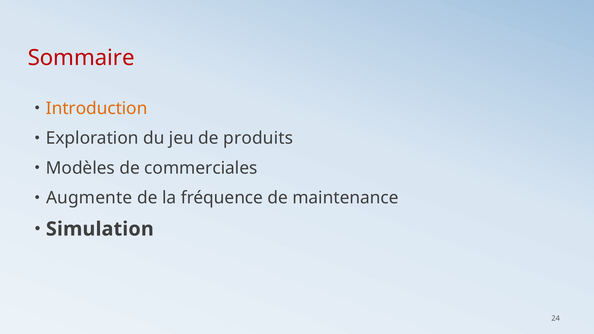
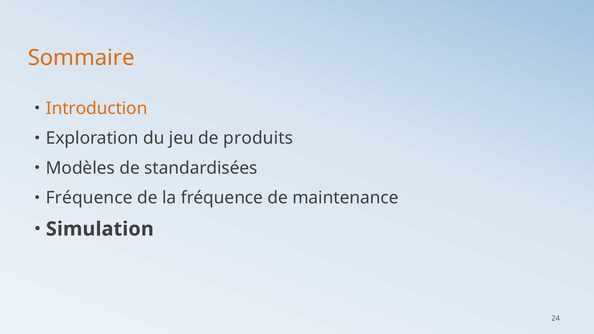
Sommaire colour: red -> orange
commerciales: commerciales -> standardisées
Augmente at (89, 198): Augmente -> Fréquence
